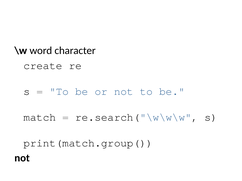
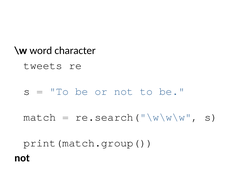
create: create -> tweets
